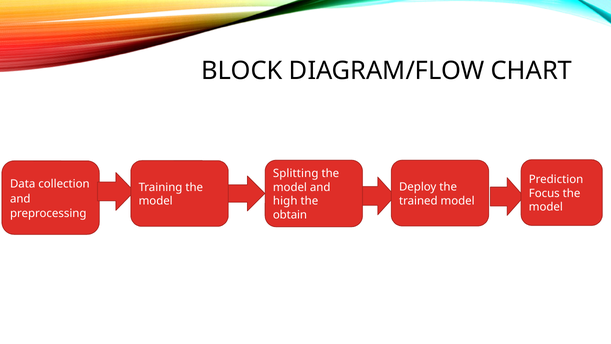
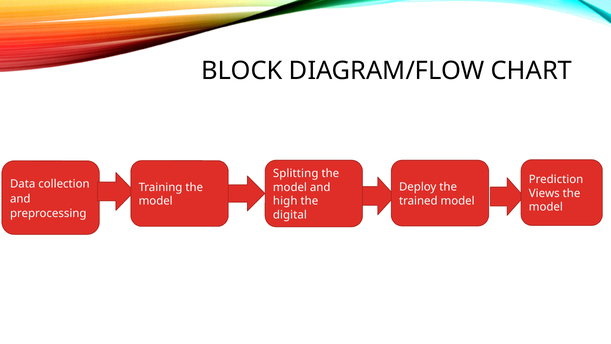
Focus: Focus -> Views
obtain: obtain -> digital
